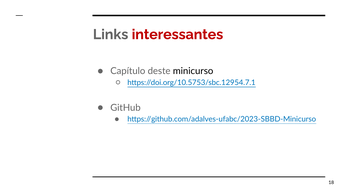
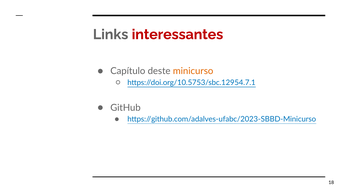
minicurso colour: black -> orange
